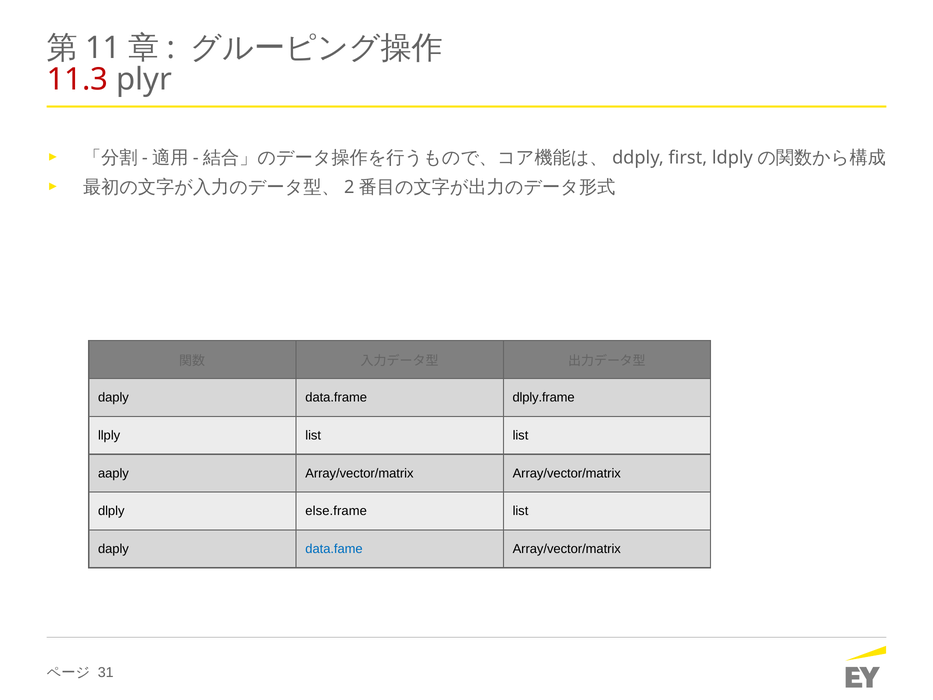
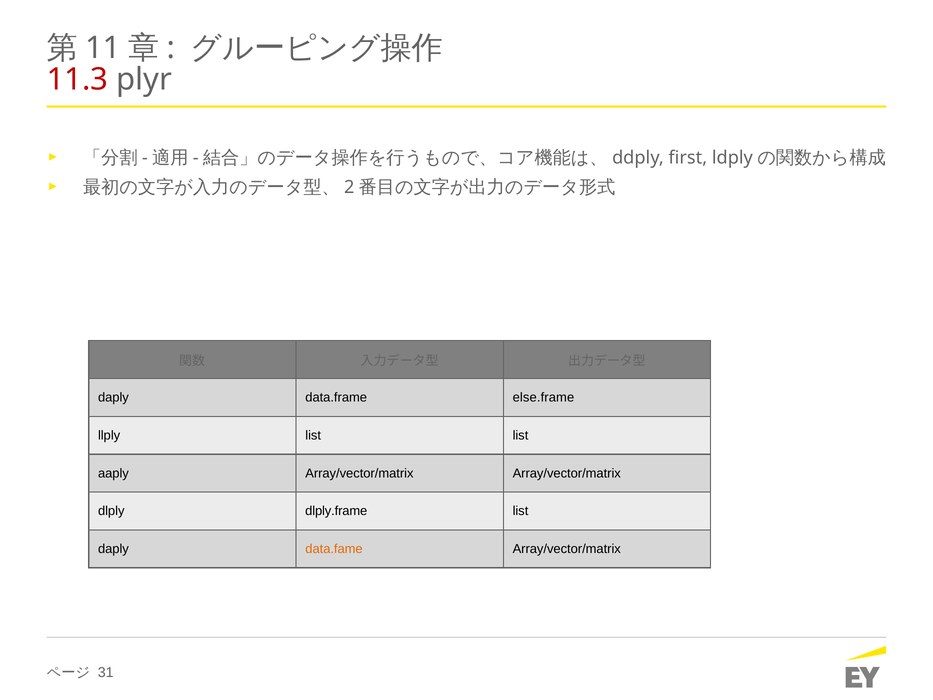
dlply.frame: dlply.frame -> else.frame
else.frame: else.frame -> dlply.frame
data.fame colour: blue -> orange
